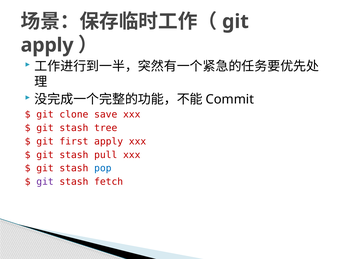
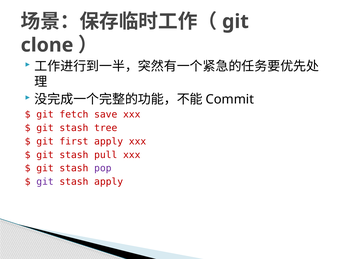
apply at (47, 45): apply -> clone
clone: clone -> fetch
pop colour: blue -> purple
stash fetch: fetch -> apply
